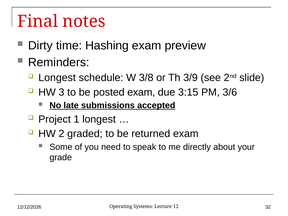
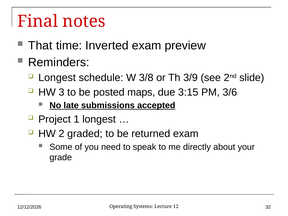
Dirty: Dirty -> That
Hashing: Hashing -> Inverted
posted exam: exam -> maps
